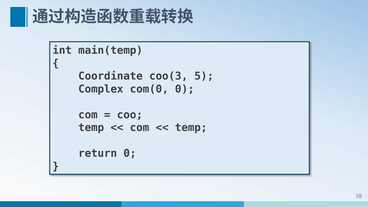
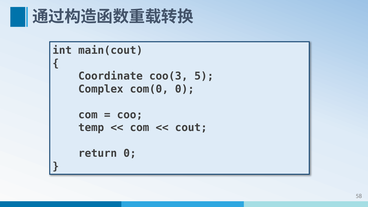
main(temp: main(temp -> main(cout
temp at (191, 128): temp -> cout
